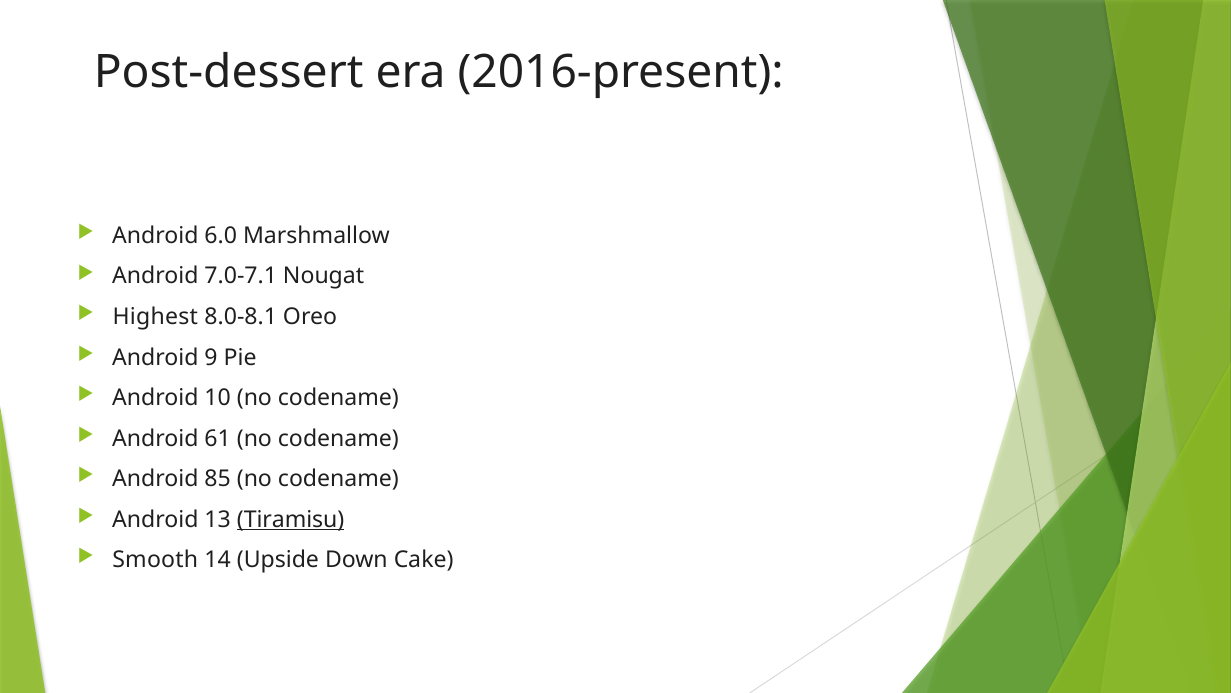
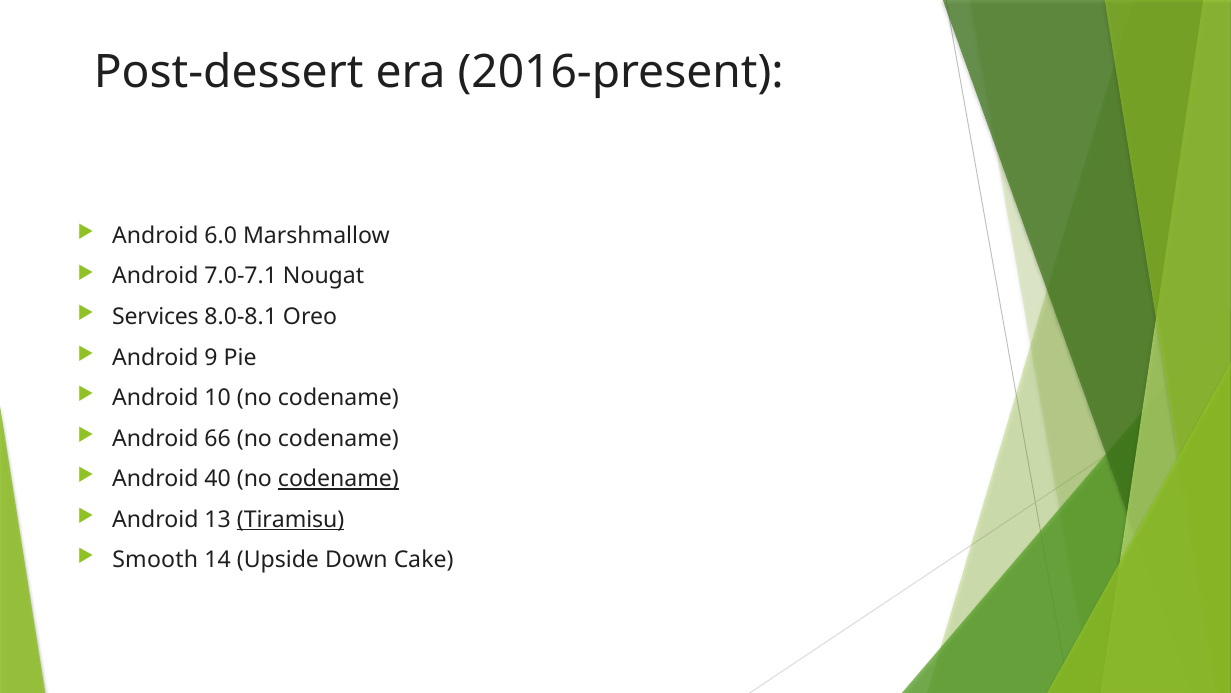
Highest: Highest -> Services
61: 61 -> 66
85: 85 -> 40
codename at (338, 479) underline: none -> present
